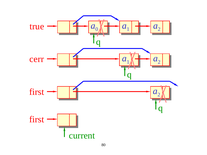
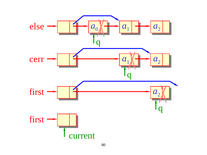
true: true -> else
